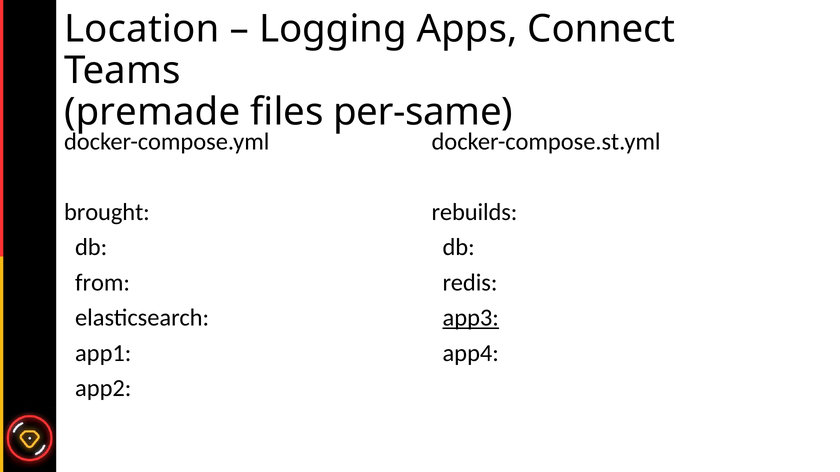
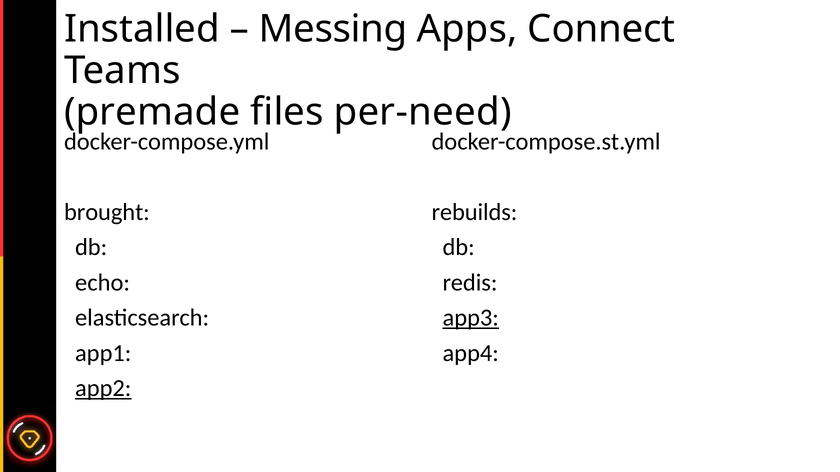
Location: Location -> Installed
Logging: Logging -> Messing
per-same: per-same -> per-need
from: from -> echo
app2 underline: none -> present
